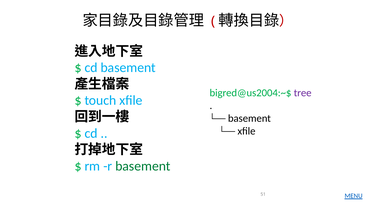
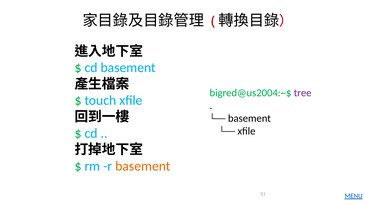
basement at (143, 166) colour: green -> orange
